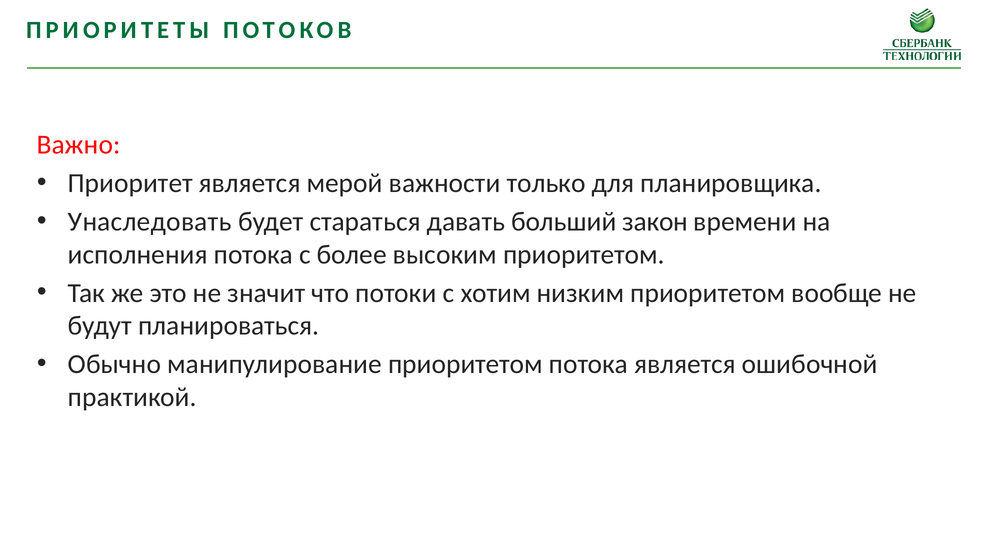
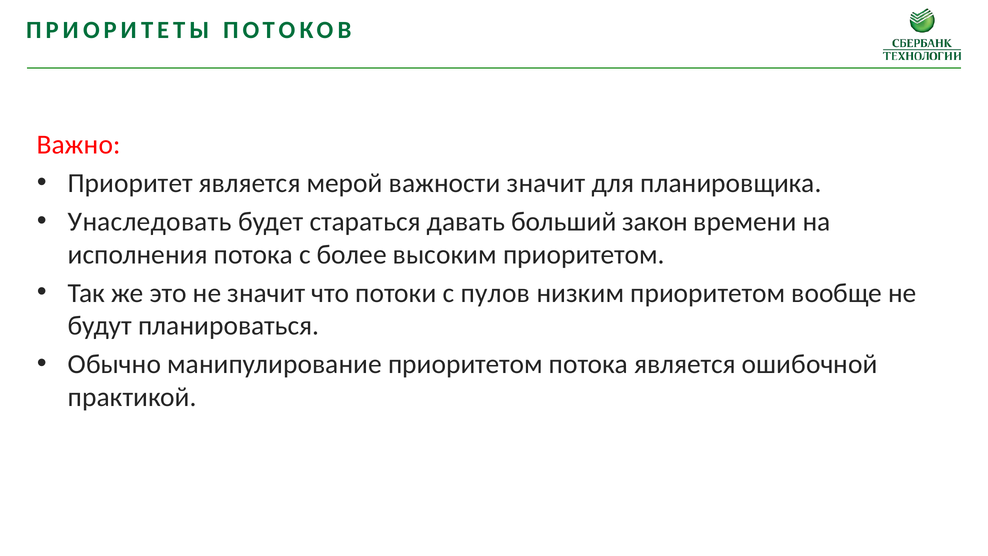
важности только: только -> значит
хотим: хотим -> пулов
